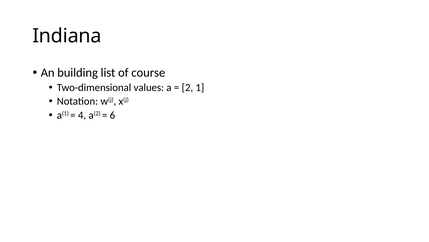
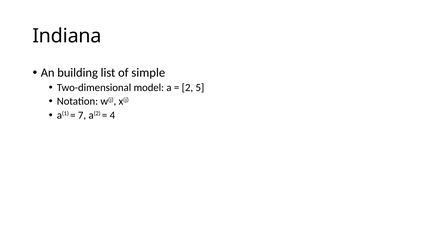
course: course -> simple
values: values -> model
1: 1 -> 5
4: 4 -> 7
6: 6 -> 4
